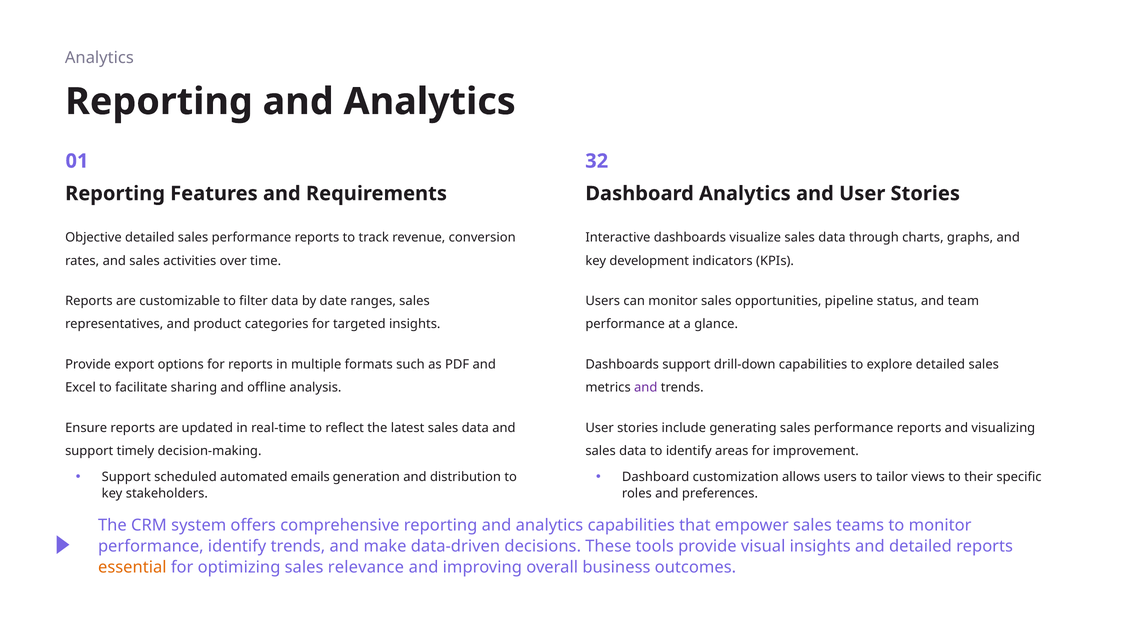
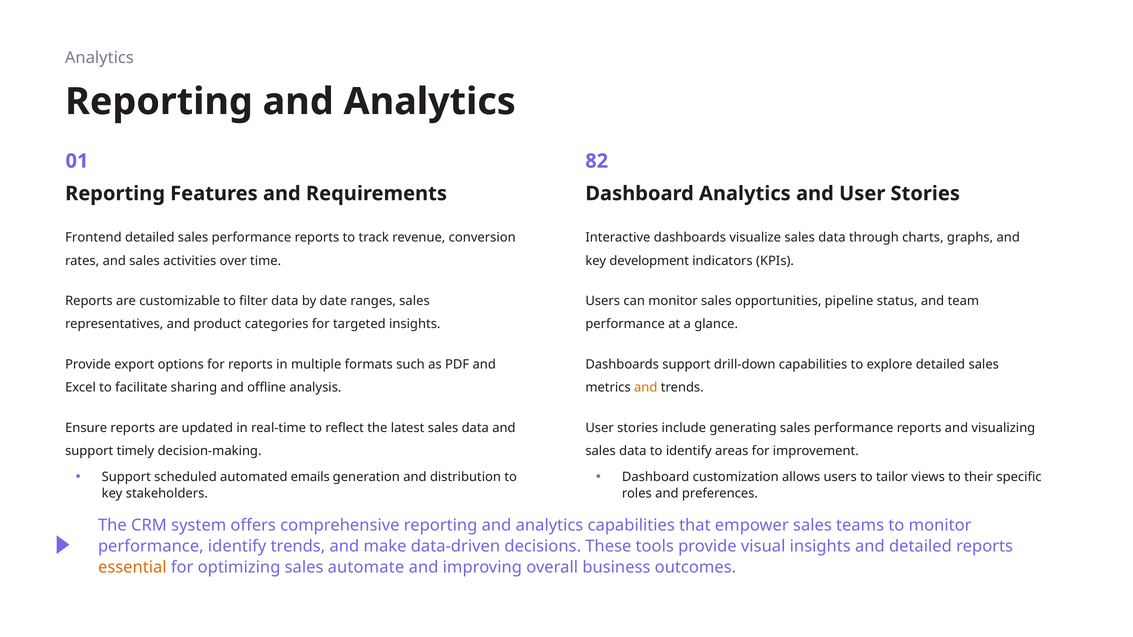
32: 32 -> 82
Objective: Objective -> Frontend
and at (646, 388) colour: purple -> orange
relevance: relevance -> automate
